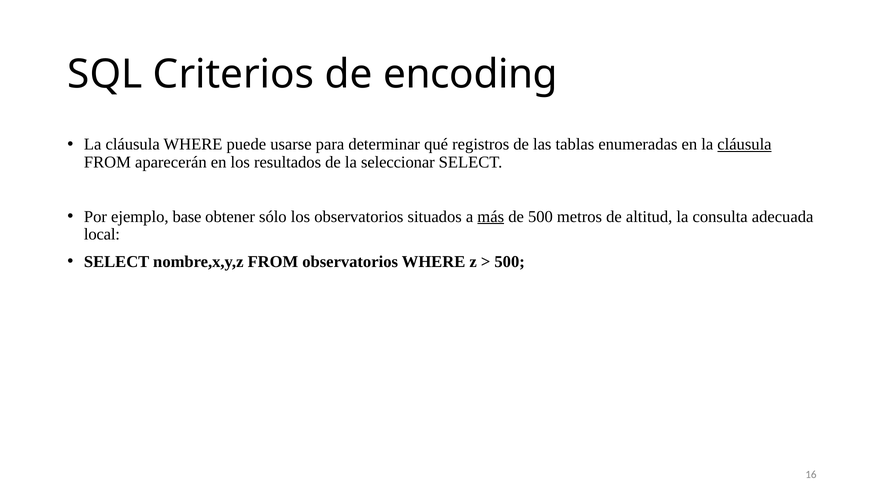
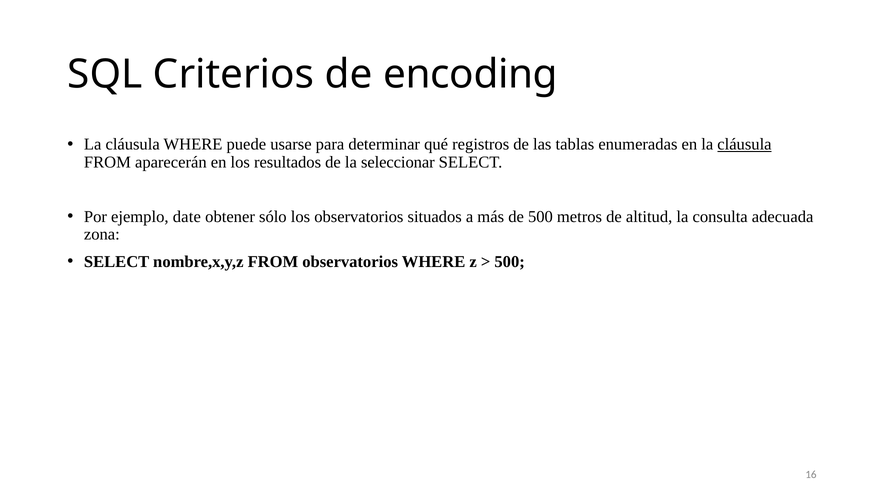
base: base -> date
más underline: present -> none
local: local -> zona
